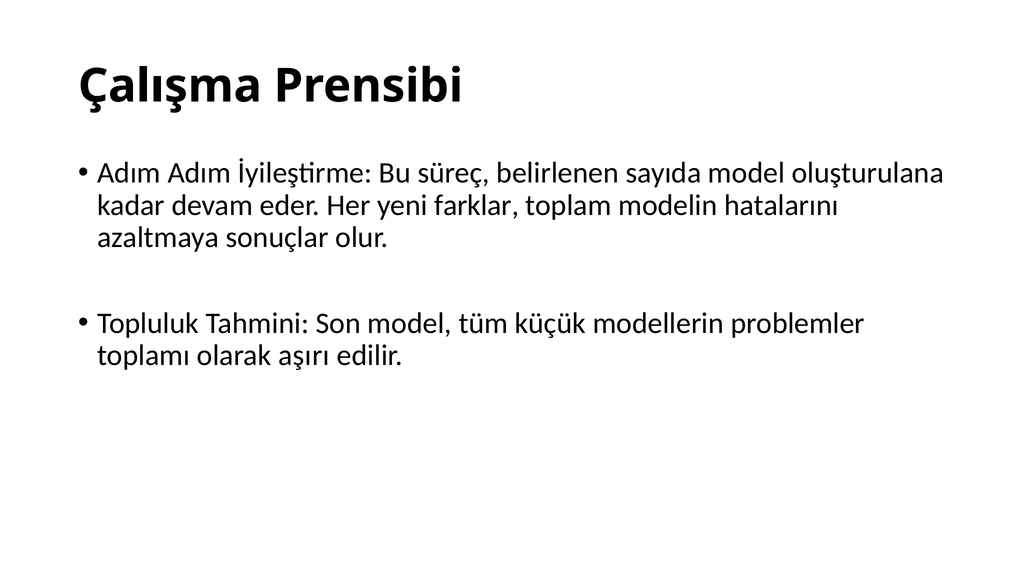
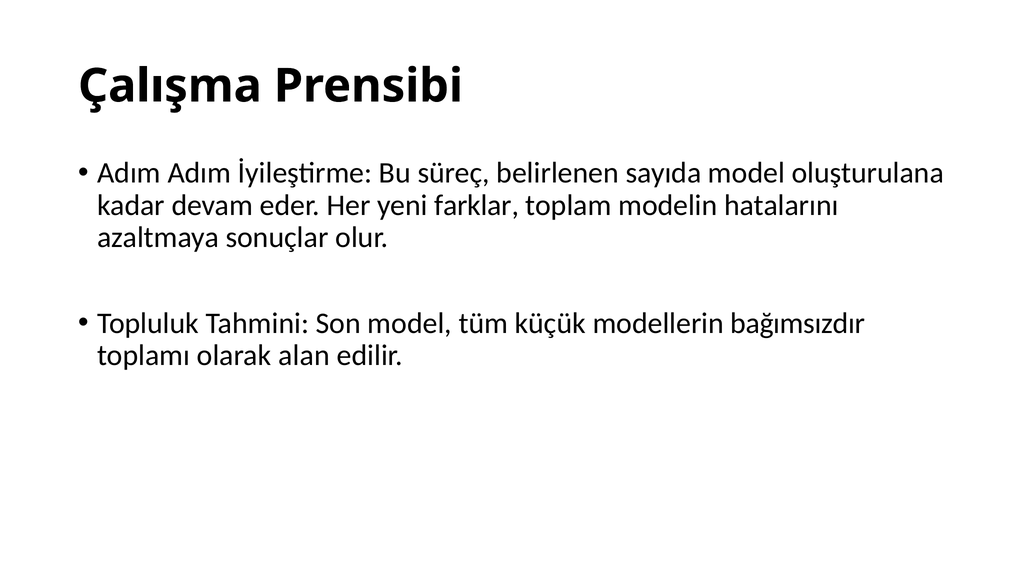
problemler: problemler -> bağımsızdır
aşırı: aşırı -> alan
